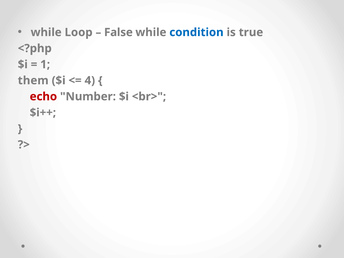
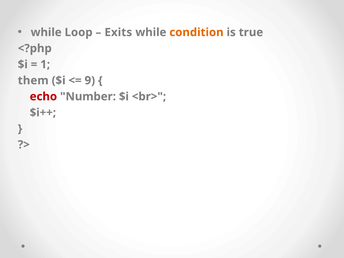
False: False -> Exits
condition colour: blue -> orange
4: 4 -> 9
